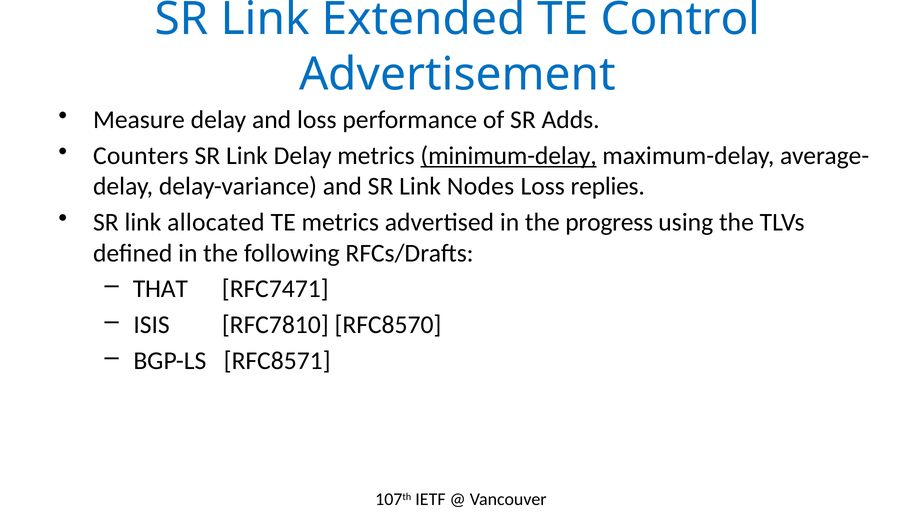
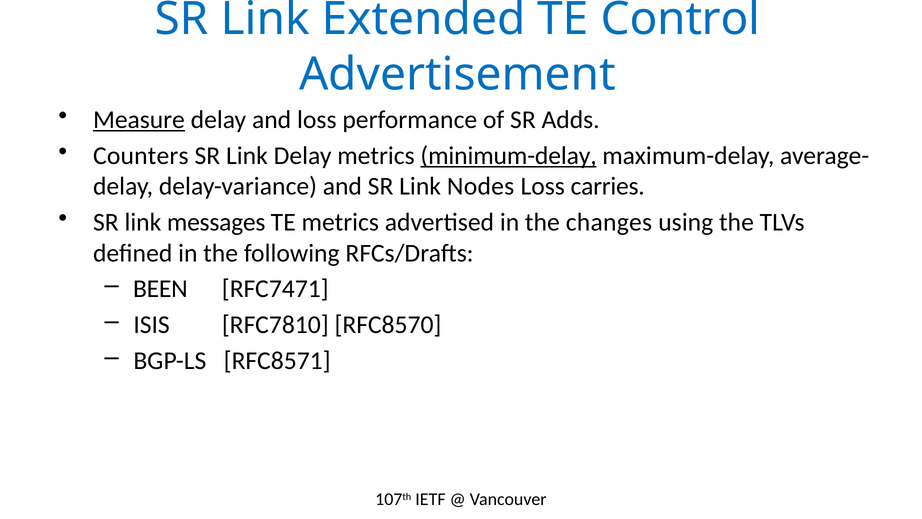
Measure underline: none -> present
replies: replies -> carries
allocated: allocated -> messages
progress: progress -> changes
THAT: THAT -> BEEN
